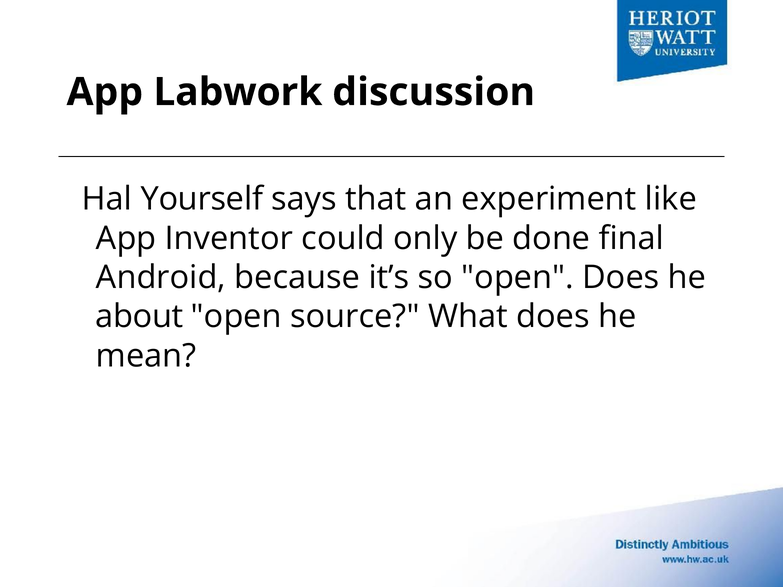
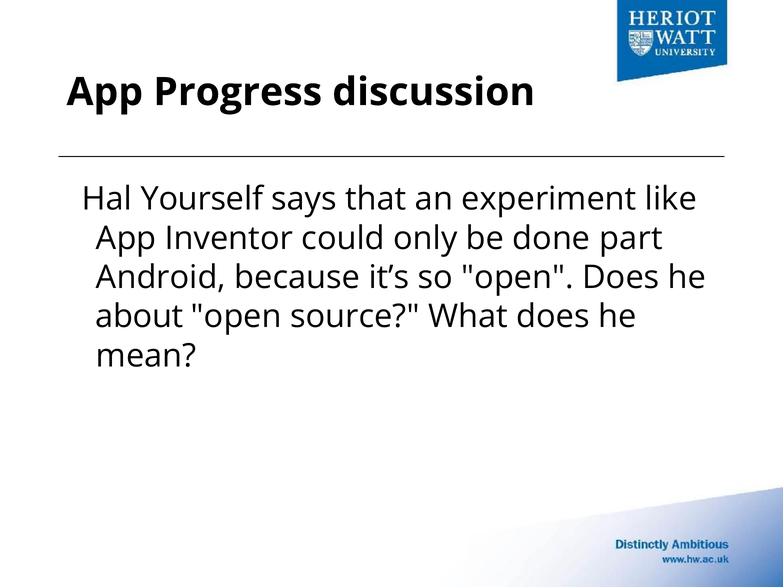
Labwork: Labwork -> Progress
final: final -> part
